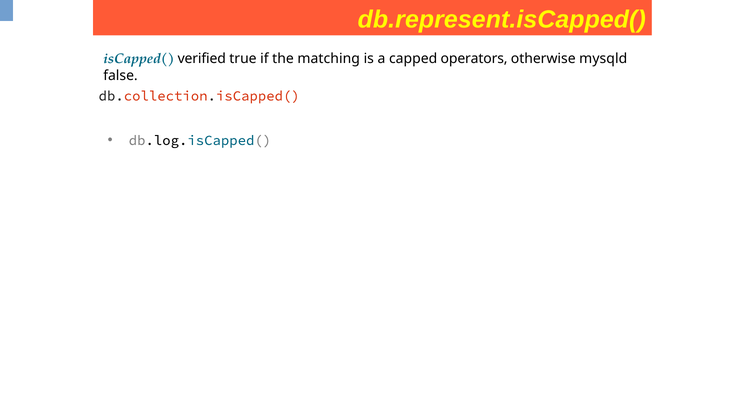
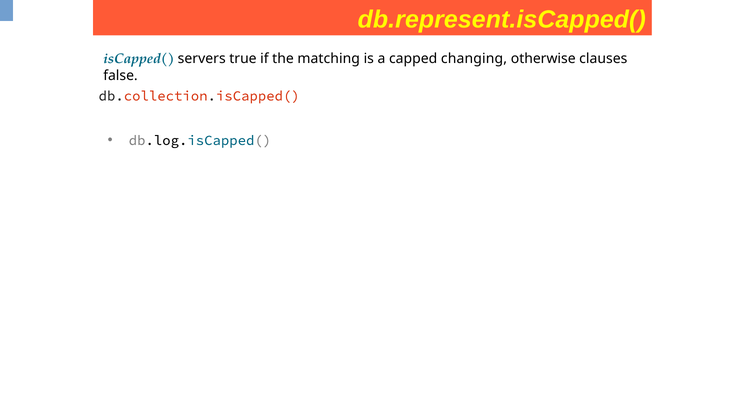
verified: verified -> servers
operators: operators -> changing
mysqld: mysqld -> clauses
